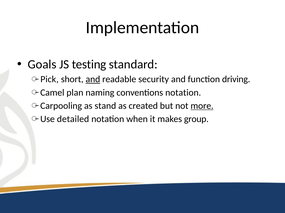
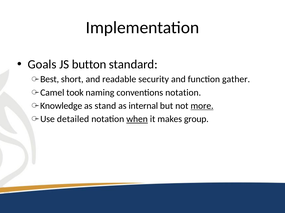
testing: testing -> button
Pick: Pick -> Best
and at (93, 80) underline: present -> none
driving: driving -> gather
plan: plan -> took
Carpooling: Carpooling -> Knowledge
created: created -> internal
when underline: none -> present
